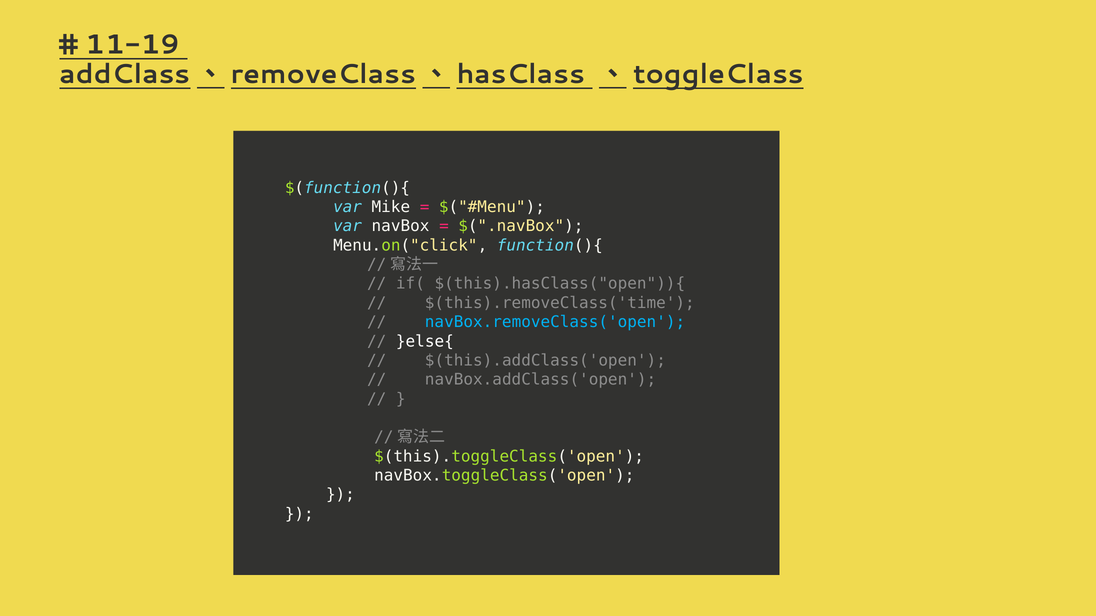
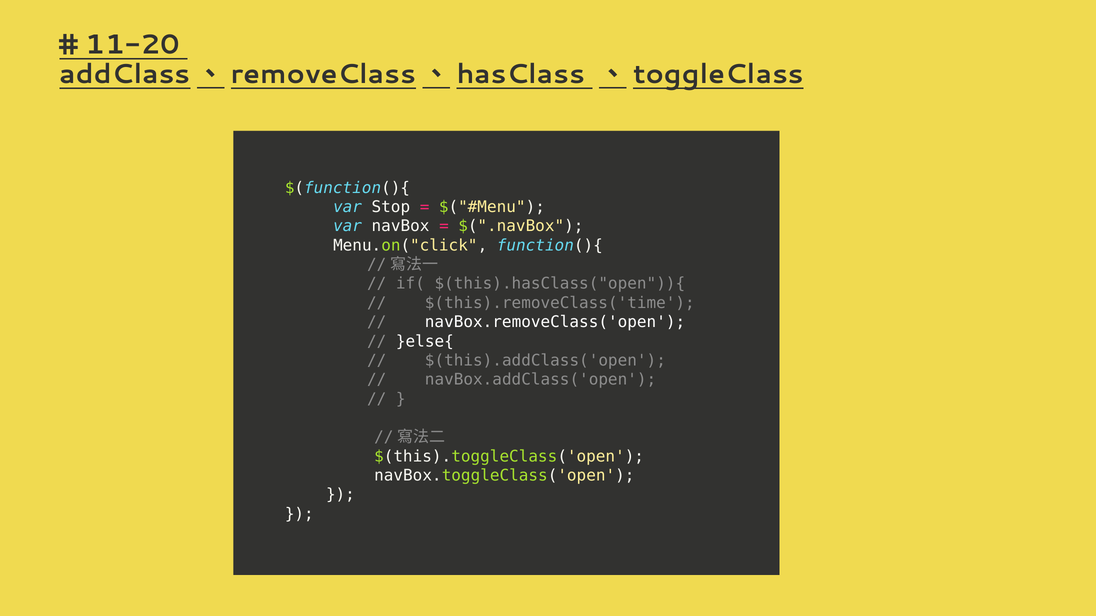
11-19: 11-19 -> 11-20
Mike: Mike -> Stop
navBox.removeClass('open colour: light blue -> white
